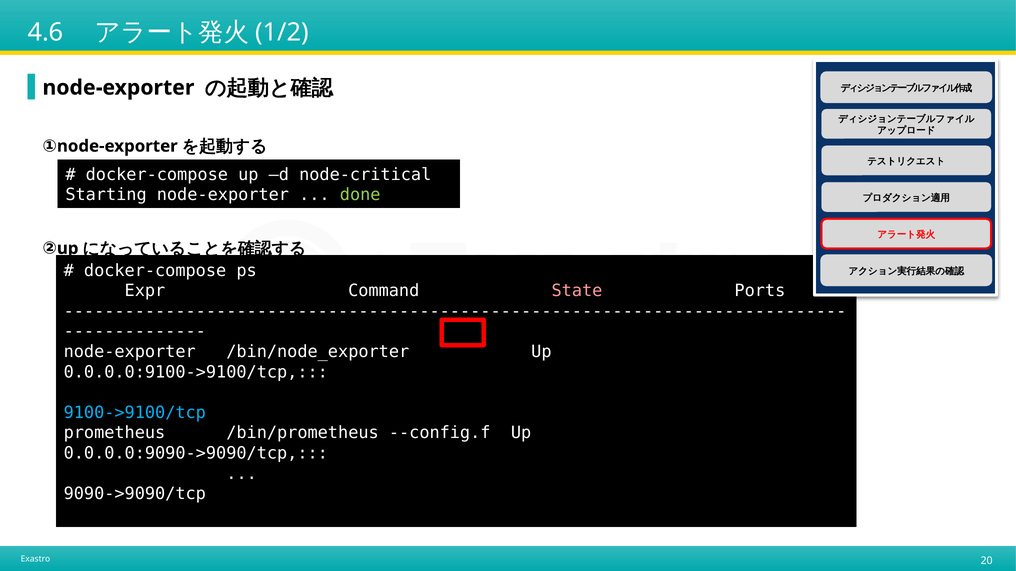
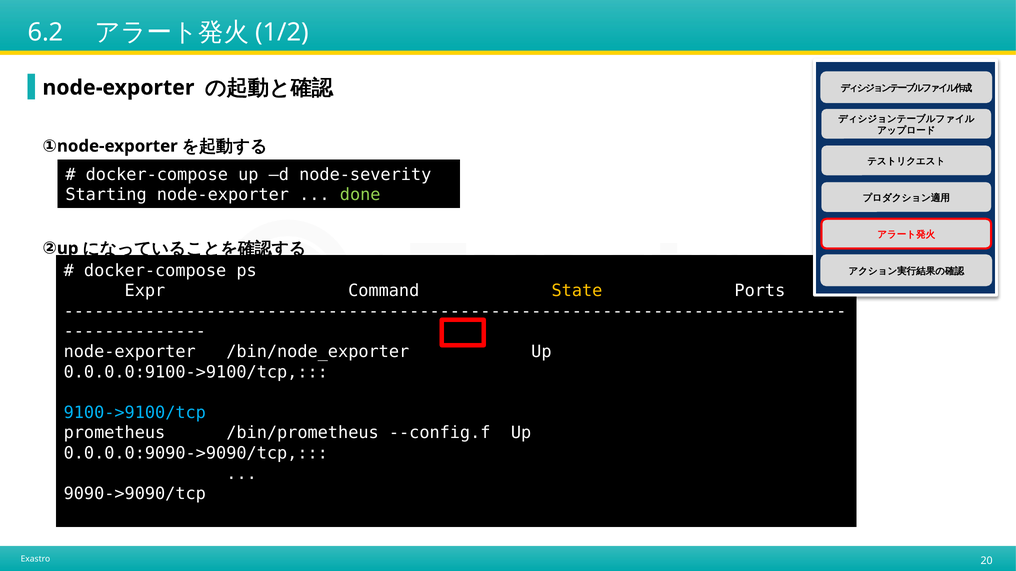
4.6: 4.6 -> 6.2
node-critical: node-critical -> node-severity
State colour: pink -> yellow
